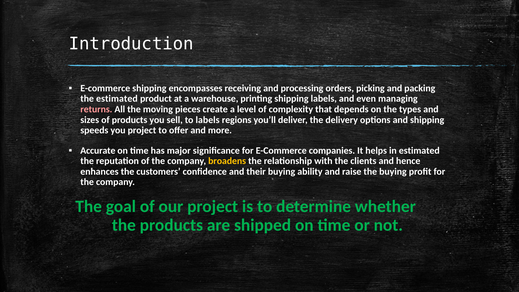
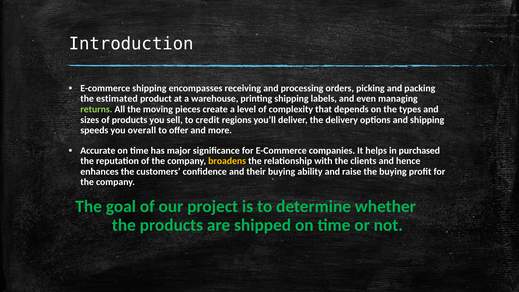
returns colour: pink -> light green
to labels: labels -> credit
you project: project -> overall
in estimated: estimated -> purchased
